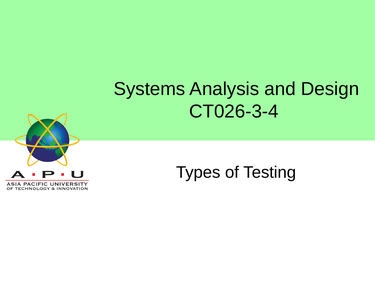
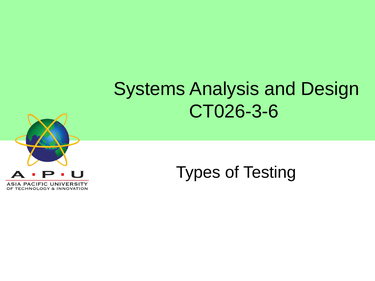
CT026-3-4: CT026-3-4 -> CT026-3-6
